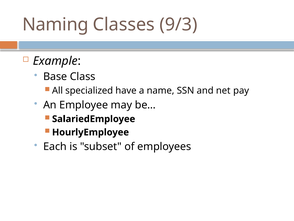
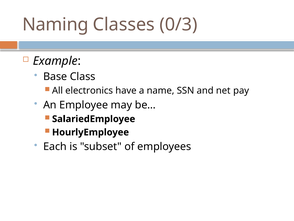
9/3: 9/3 -> 0/3
specialized: specialized -> electronics
